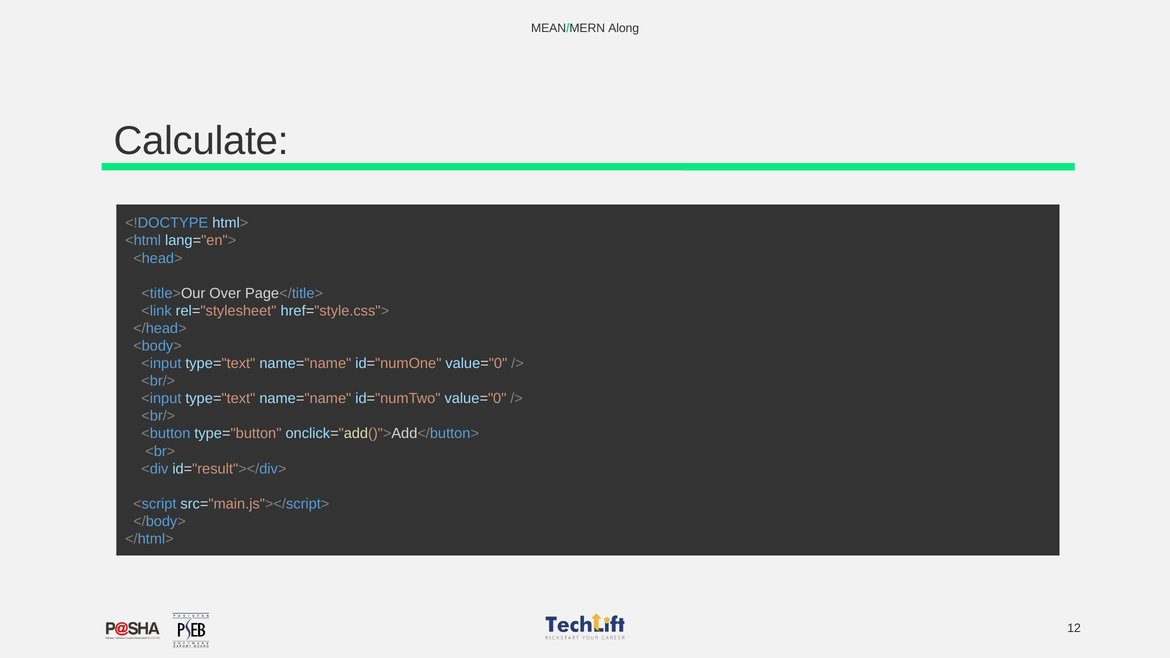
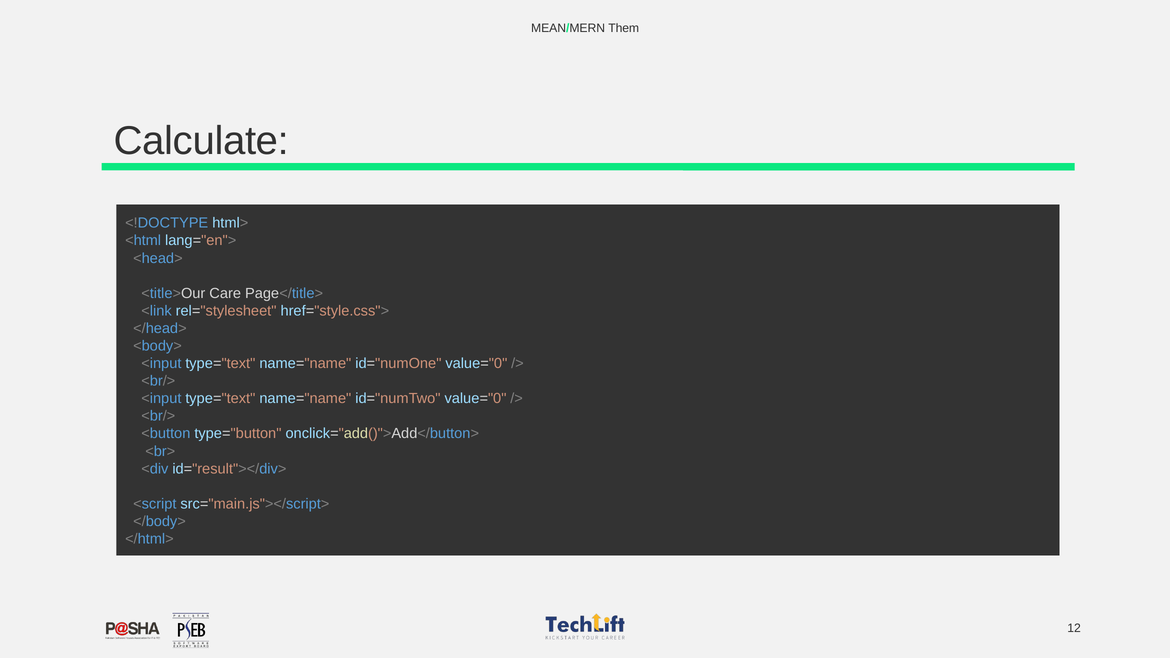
Along: Along -> Them
Over: Over -> Care
